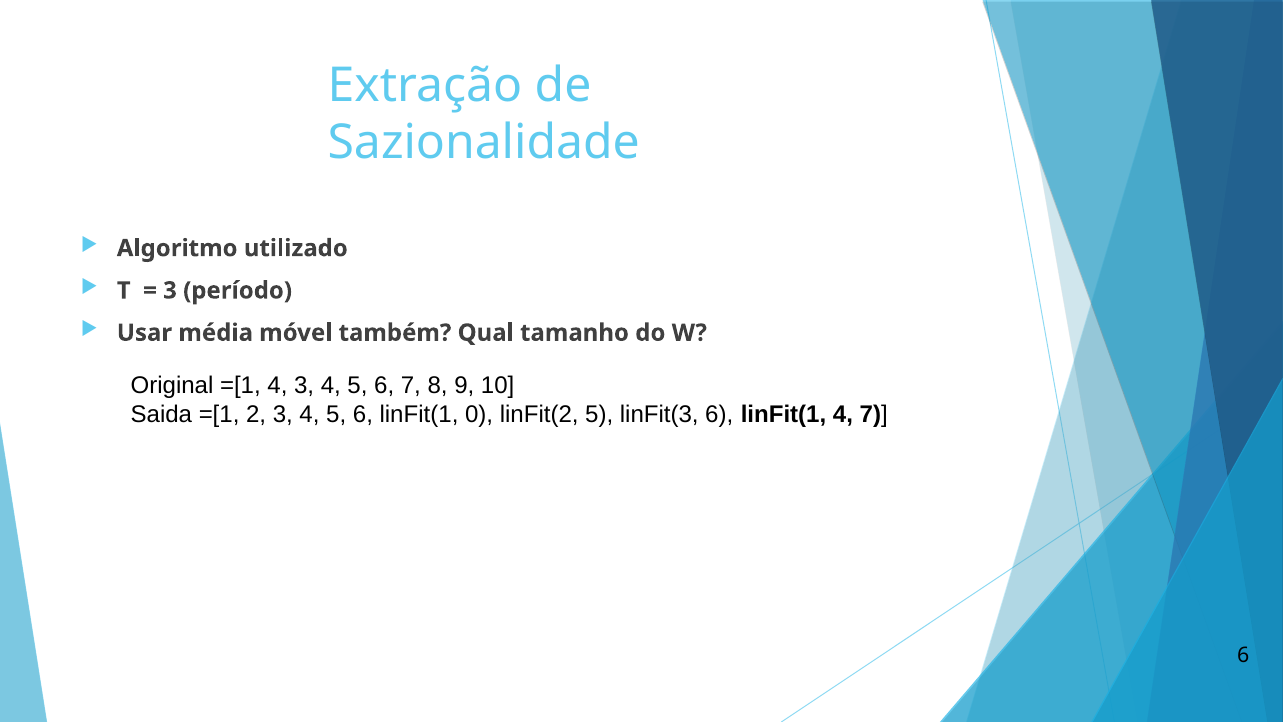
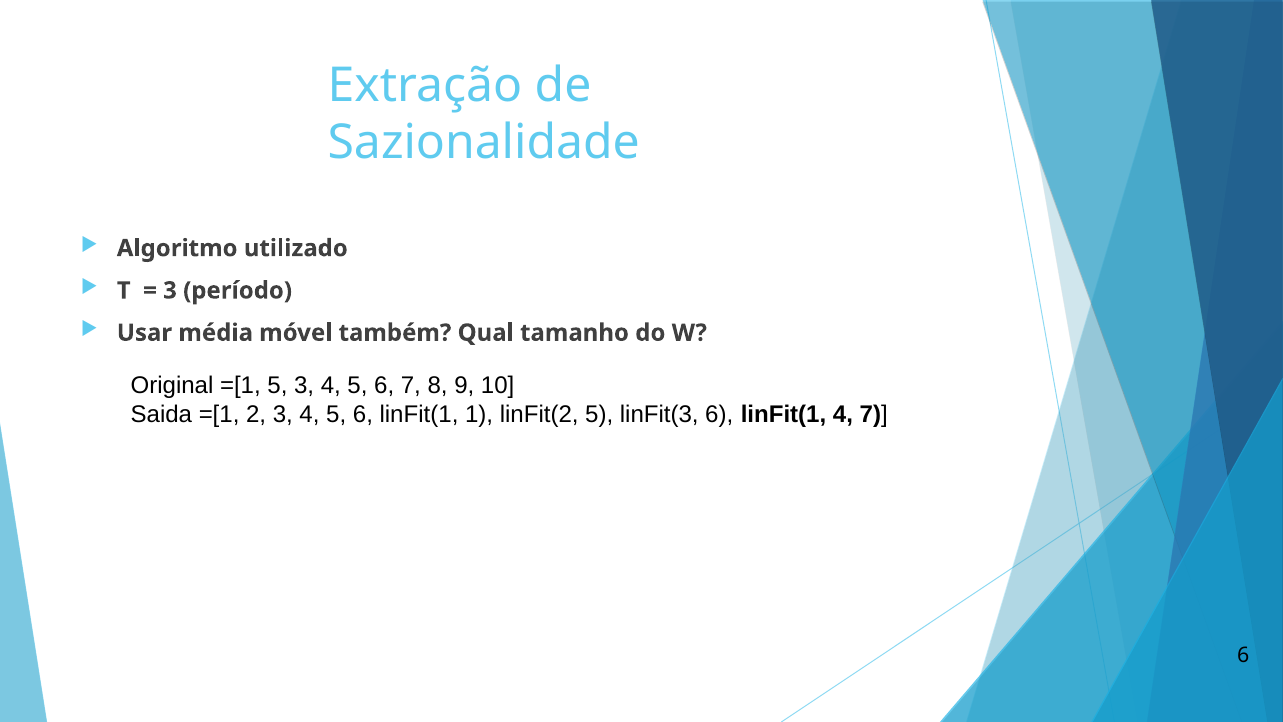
=[1 4: 4 -> 5
0: 0 -> 1
